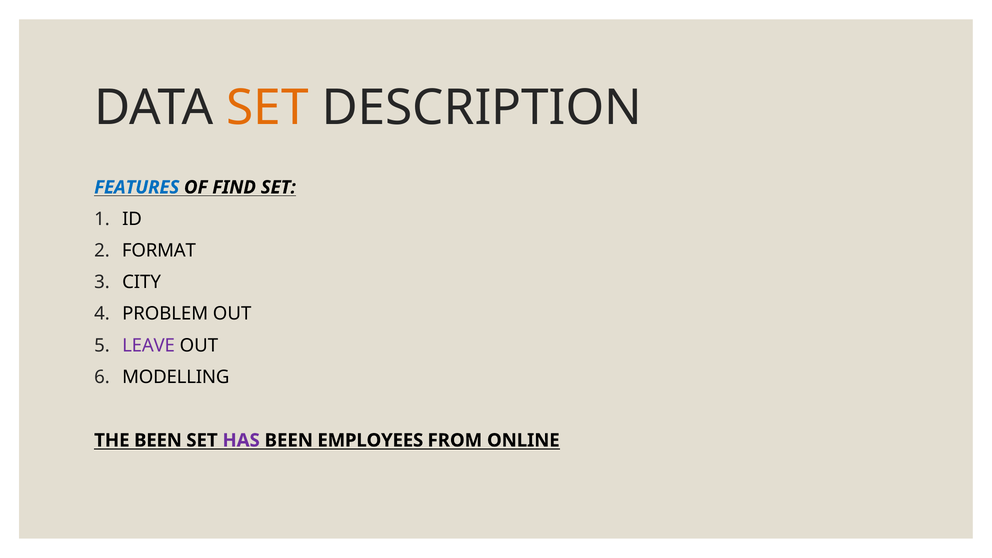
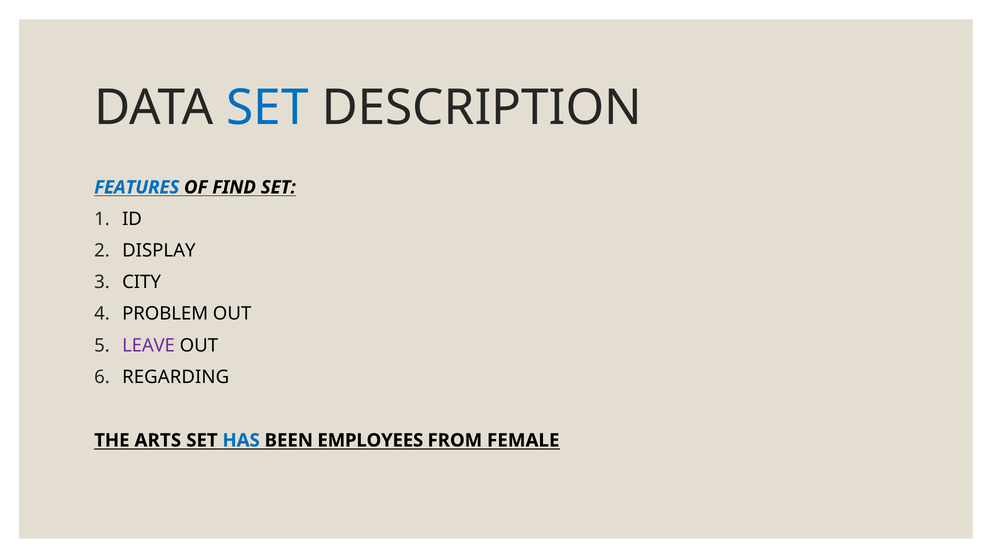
SET at (267, 108) colour: orange -> blue
FORMAT: FORMAT -> DISPLAY
MODELLING: MODELLING -> REGARDING
THE BEEN: BEEN -> ARTS
HAS colour: purple -> blue
ONLINE: ONLINE -> FEMALE
